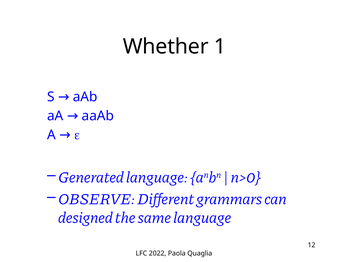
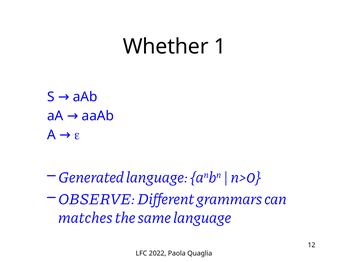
designed: designed -> matches
